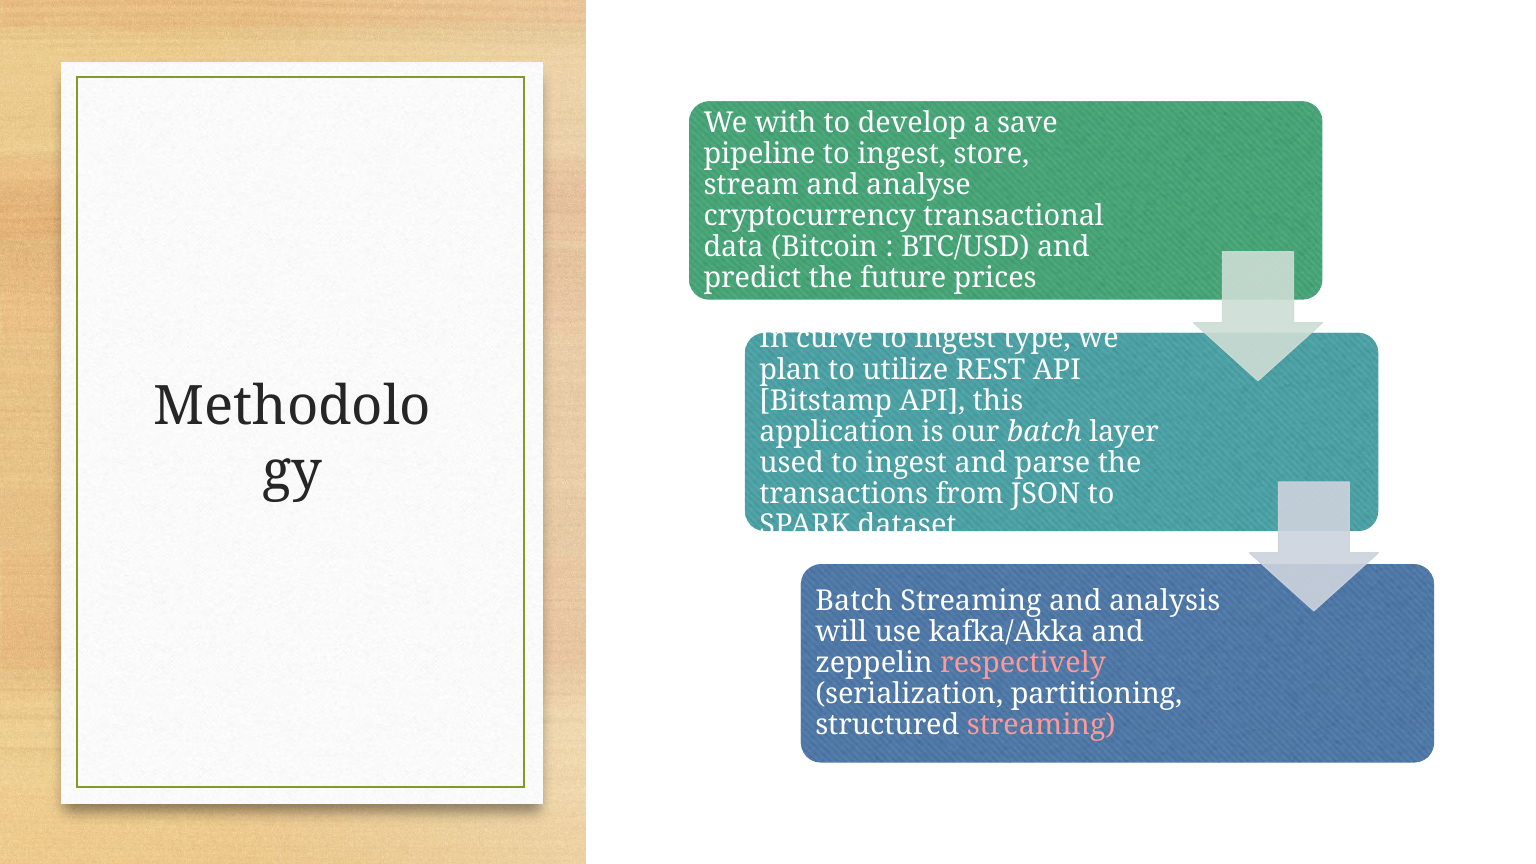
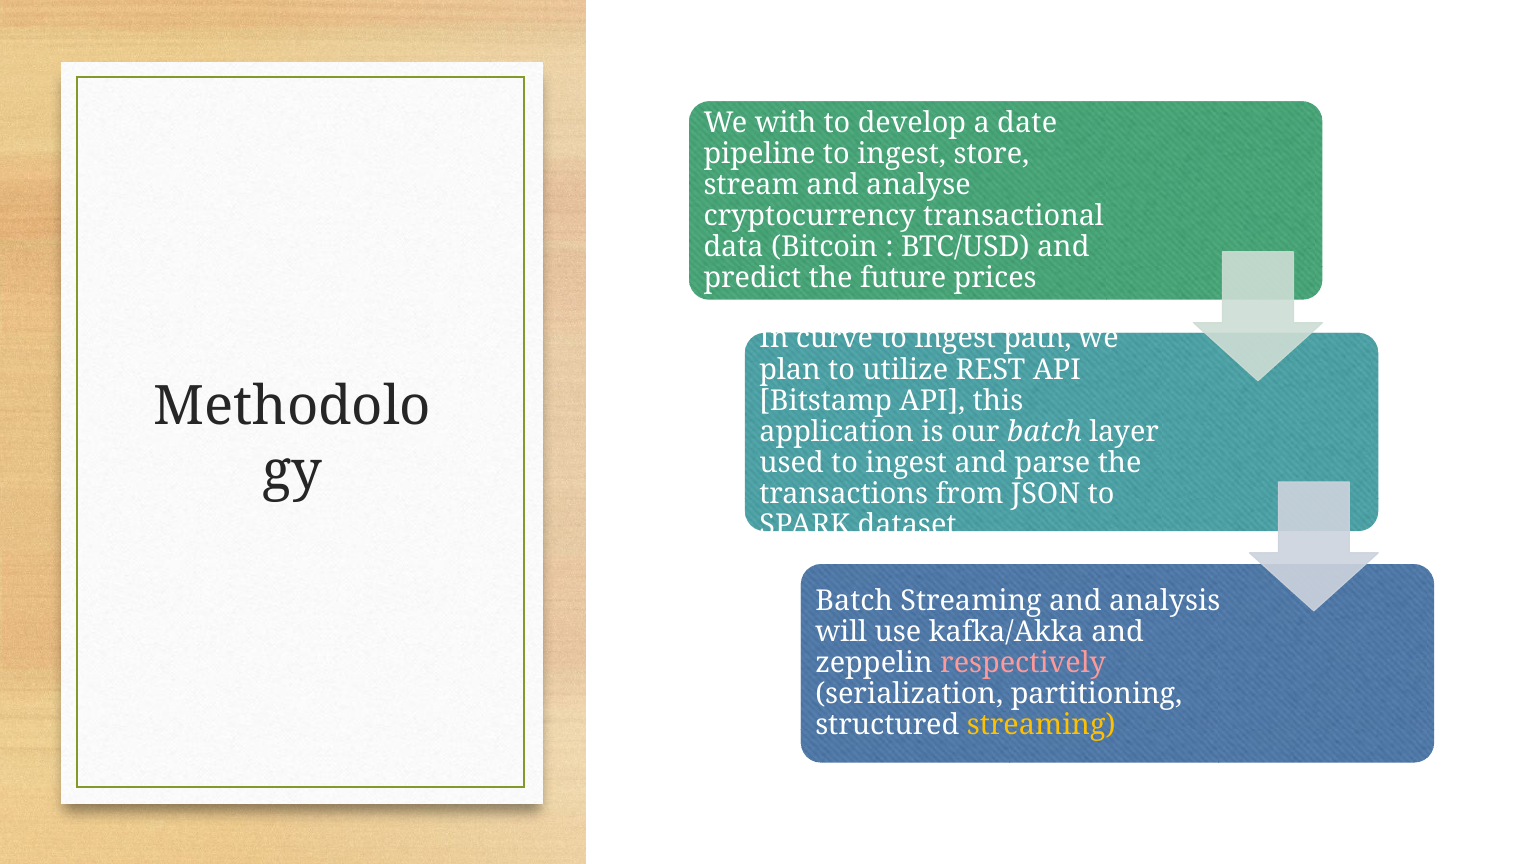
save: save -> date
type: type -> path
streaming at (1041, 725) colour: pink -> yellow
